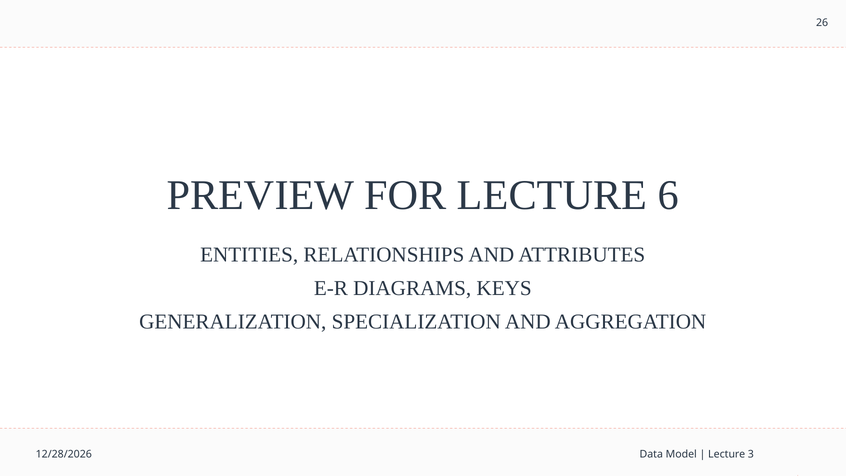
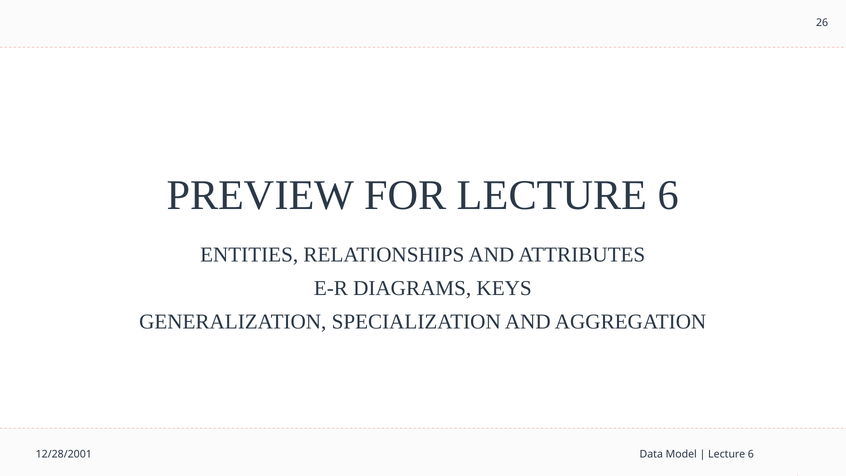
12/28/2026: 12/28/2026 -> 12/28/2001
3 at (751, 454): 3 -> 6
